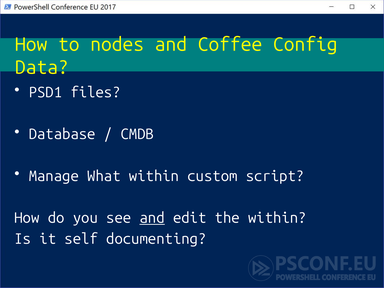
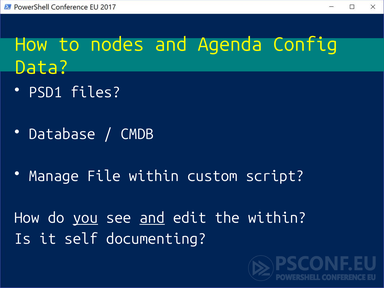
Coffee: Coffee -> Agenda
What: What -> File
you underline: none -> present
